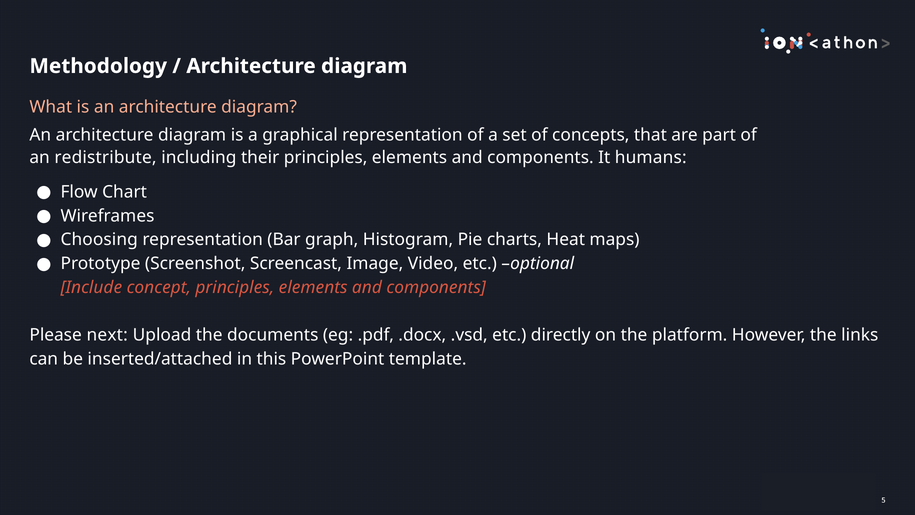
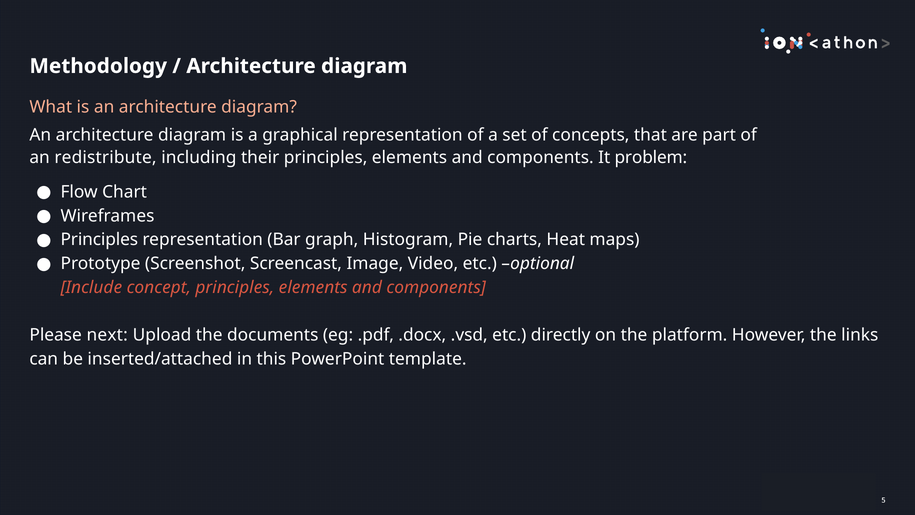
humans: humans -> problem
Choosing at (99, 240): Choosing -> Principles
